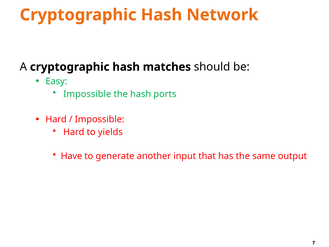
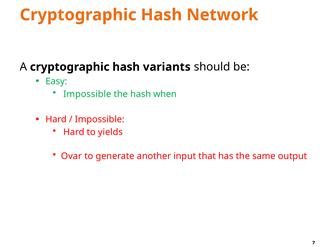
matches: matches -> variants
ports: ports -> when
Have: Have -> Ovar
